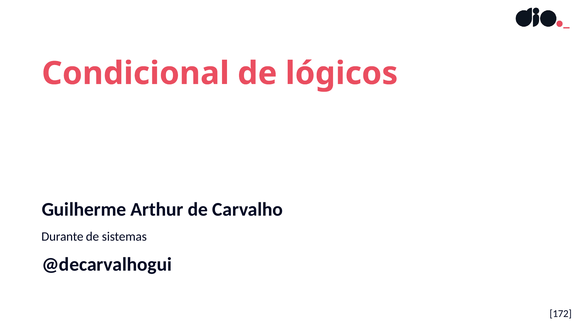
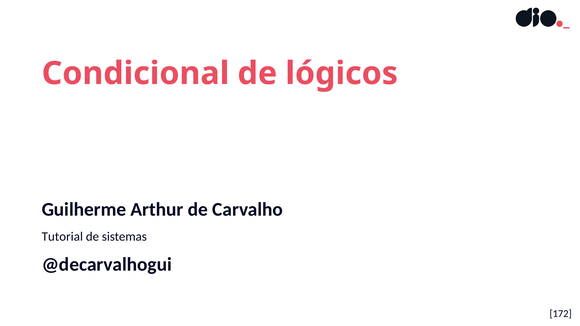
Durante: Durante -> Tutorial
